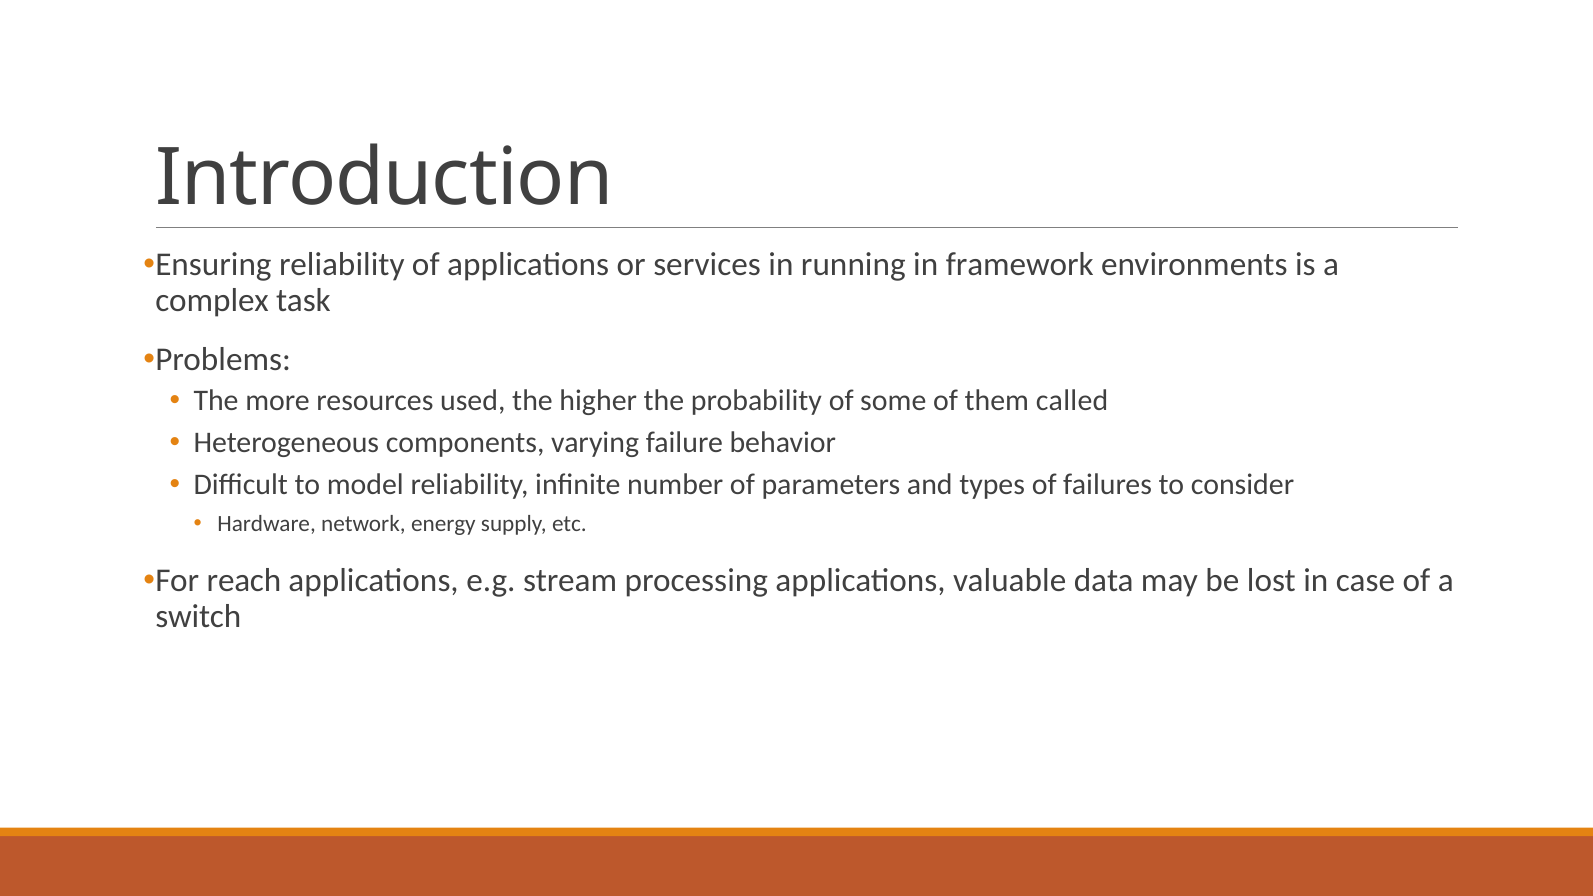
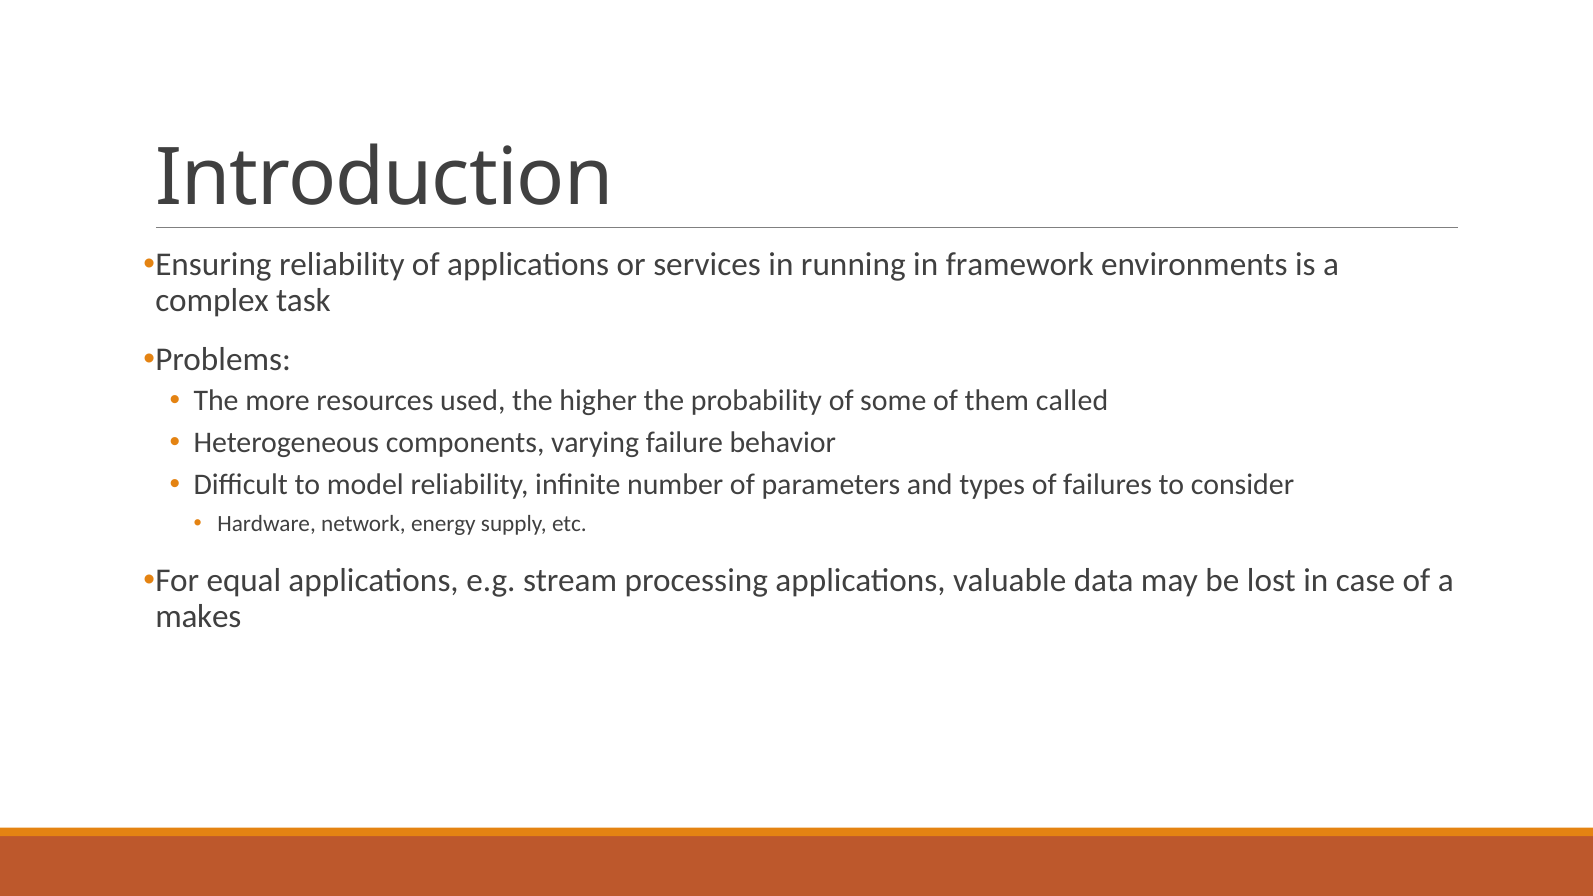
reach: reach -> equal
switch: switch -> makes
